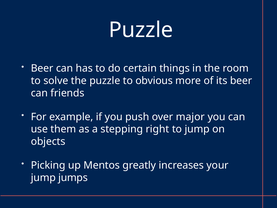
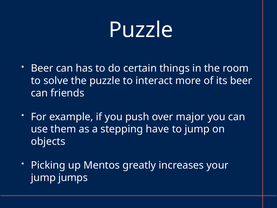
obvious: obvious -> interact
right: right -> have
